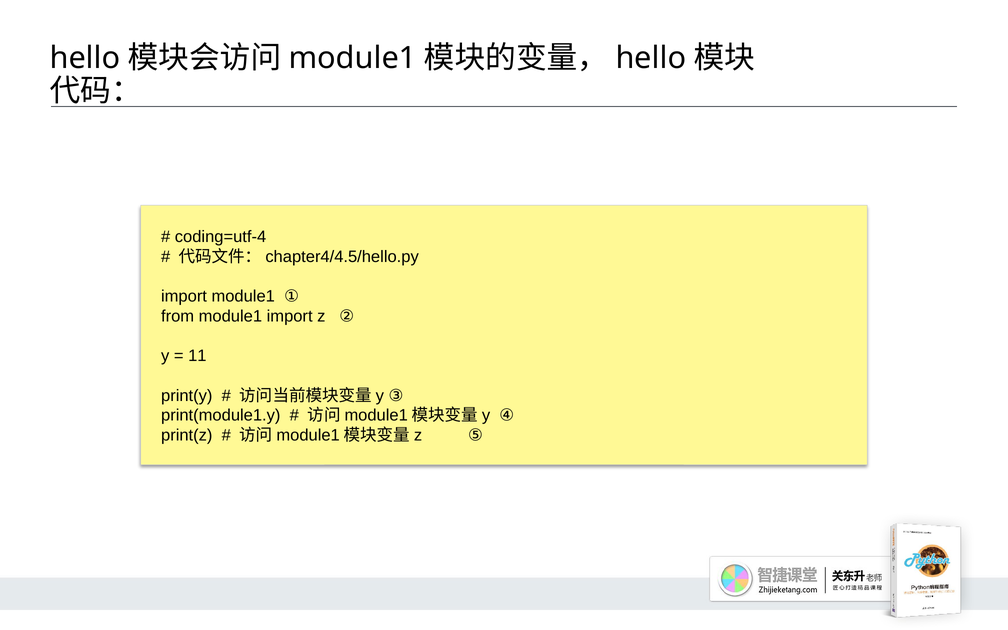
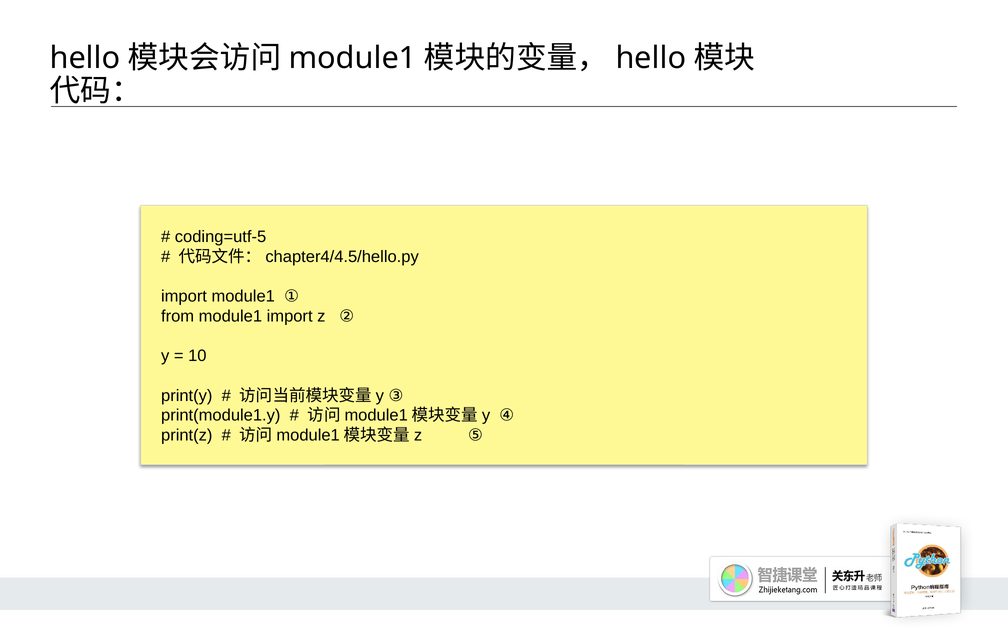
coding=utf-4: coding=utf-4 -> coding=utf-5
11: 11 -> 10
